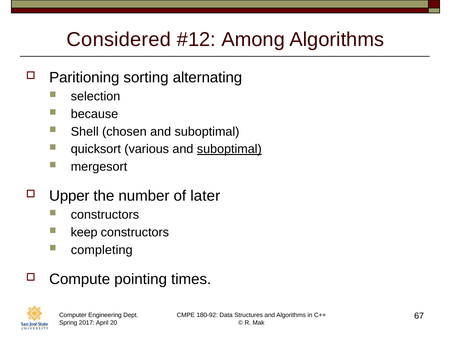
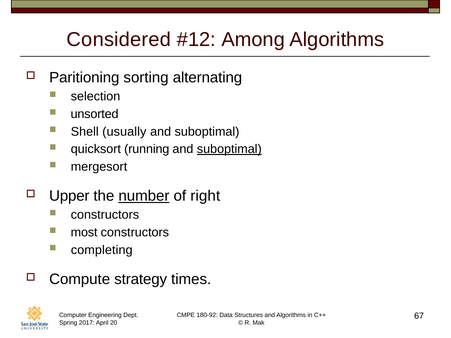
because: because -> unsorted
chosen: chosen -> usually
various: various -> running
number underline: none -> present
later: later -> right
keep: keep -> most
pointing: pointing -> strategy
